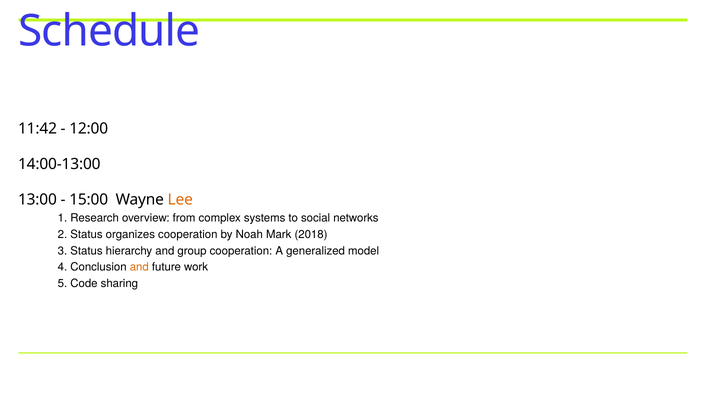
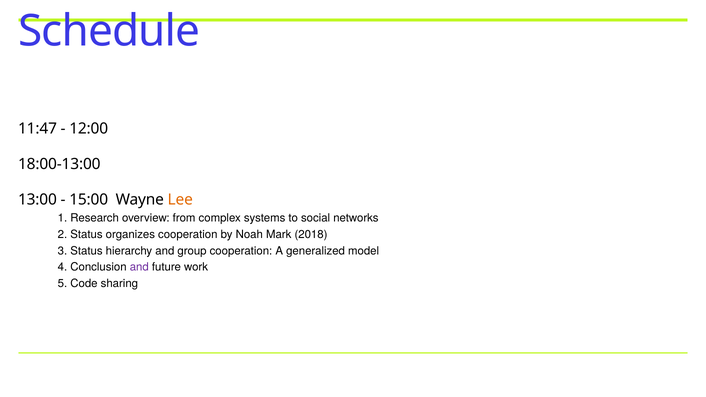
11:42: 11:42 -> 11:47
14:00-13:00: 14:00-13:00 -> 18:00-13:00
and at (139, 267) colour: orange -> purple
